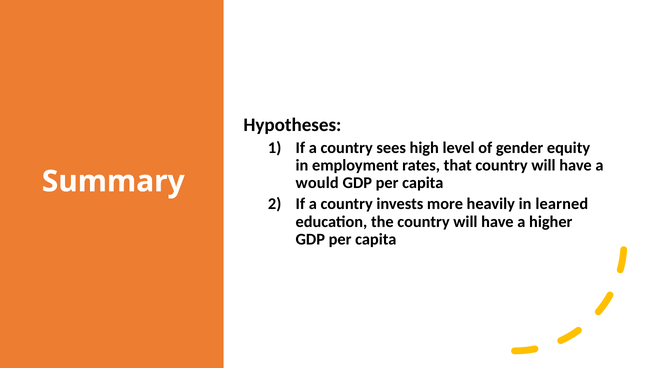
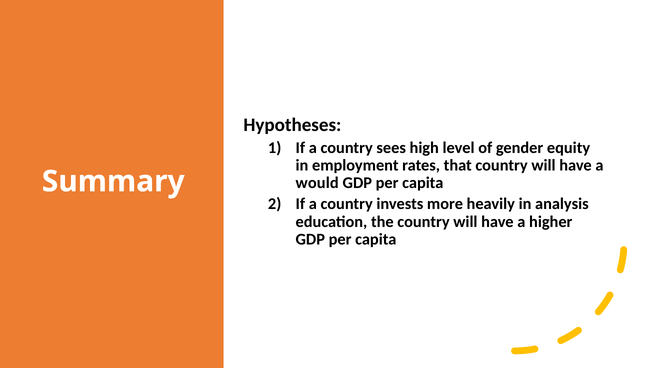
learned: learned -> analysis
